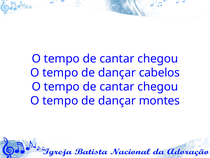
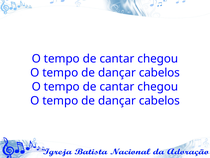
montes at (159, 100): montes -> cabelos
